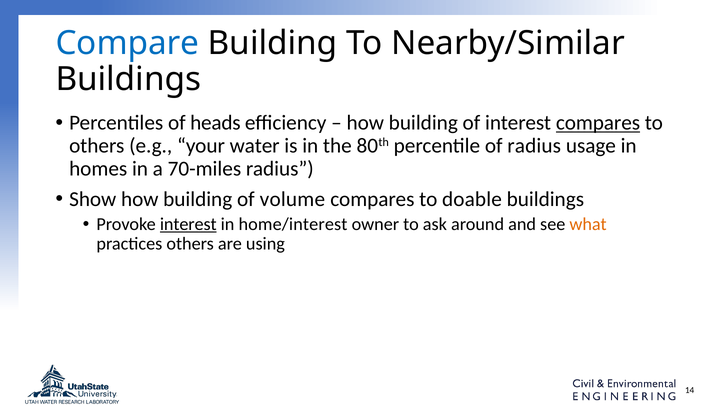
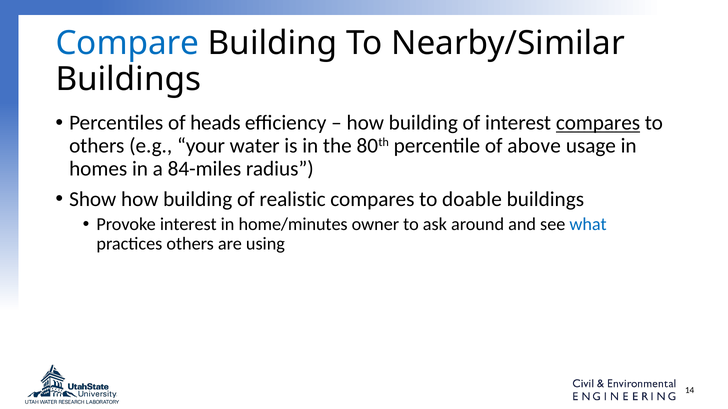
of radius: radius -> above
70-miles: 70-miles -> 84-miles
volume: volume -> realistic
interest at (188, 225) underline: present -> none
home/interest: home/interest -> home/minutes
what colour: orange -> blue
